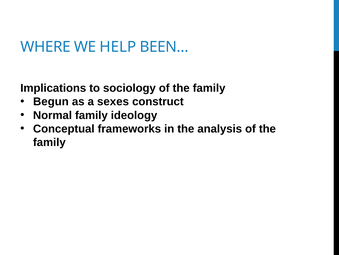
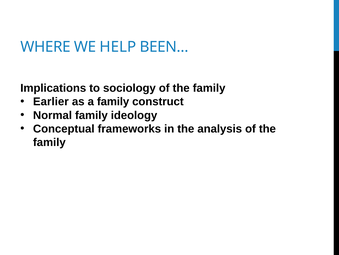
Begun: Begun -> Earlier
a sexes: sexes -> family
